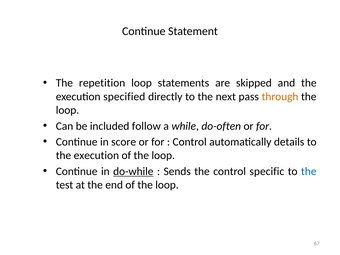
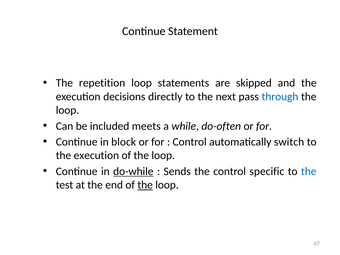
specified: specified -> decisions
through colour: orange -> blue
follow: follow -> meets
score: score -> block
details: details -> switch
the at (145, 185) underline: none -> present
